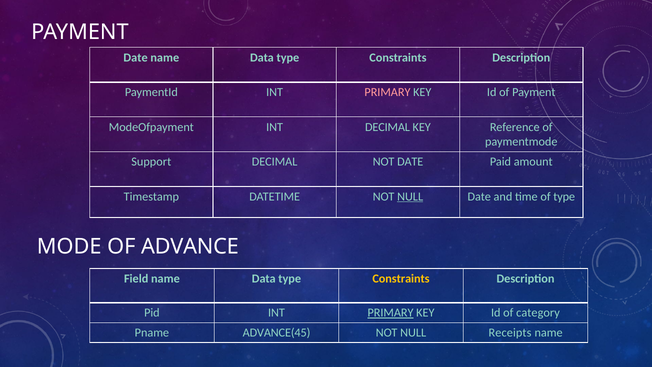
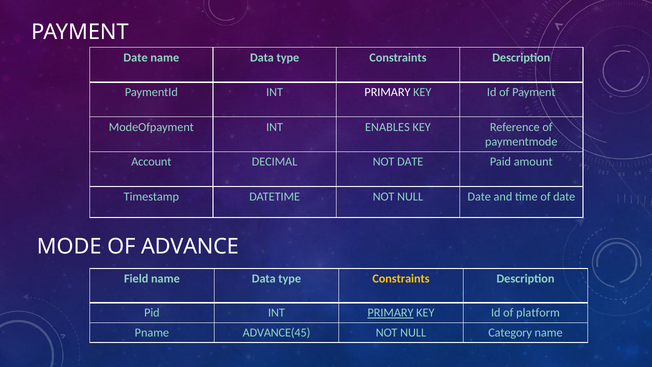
PRIMARY at (387, 92) colour: pink -> white
INT DECIMAL: DECIMAL -> ENABLES
Support: Support -> Account
NULL at (410, 196) underline: present -> none
of type: type -> date
category: category -> platform
Receipts: Receipts -> Category
